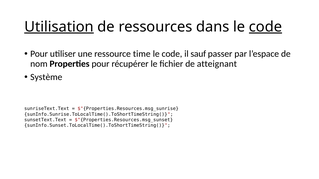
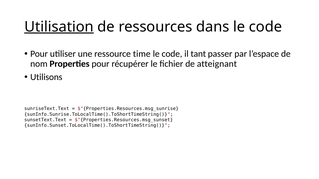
code at (266, 27) underline: present -> none
sauf: sauf -> tant
Système: Système -> Utilisons
